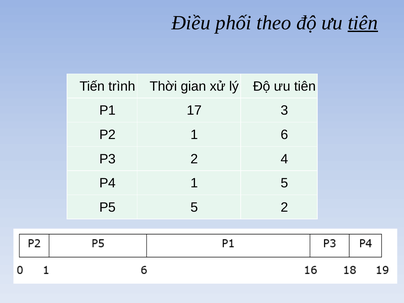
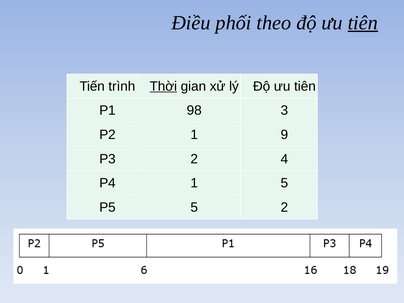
Thời underline: none -> present
17: 17 -> 98
6: 6 -> 9
